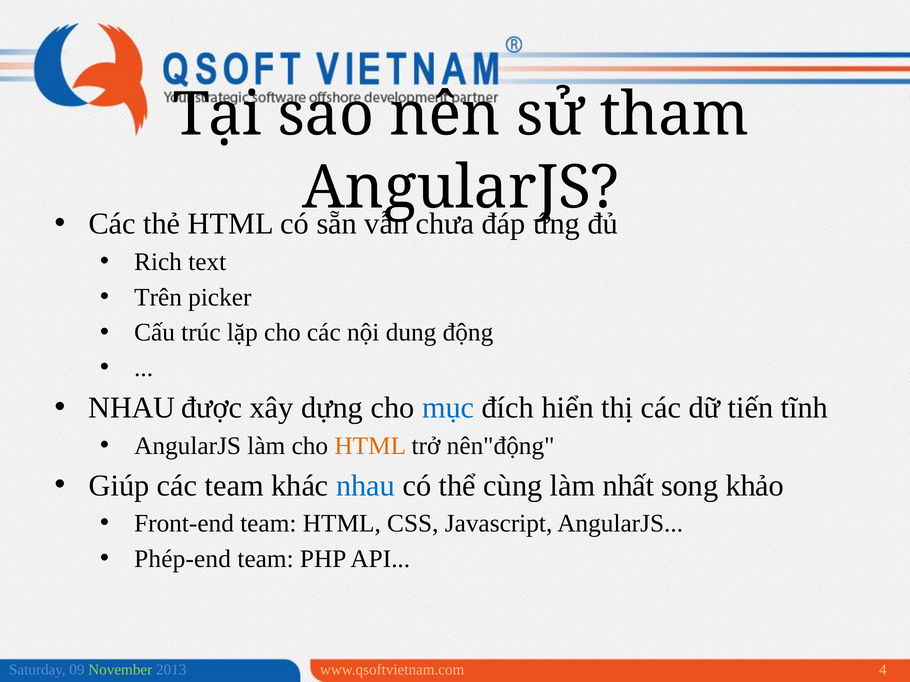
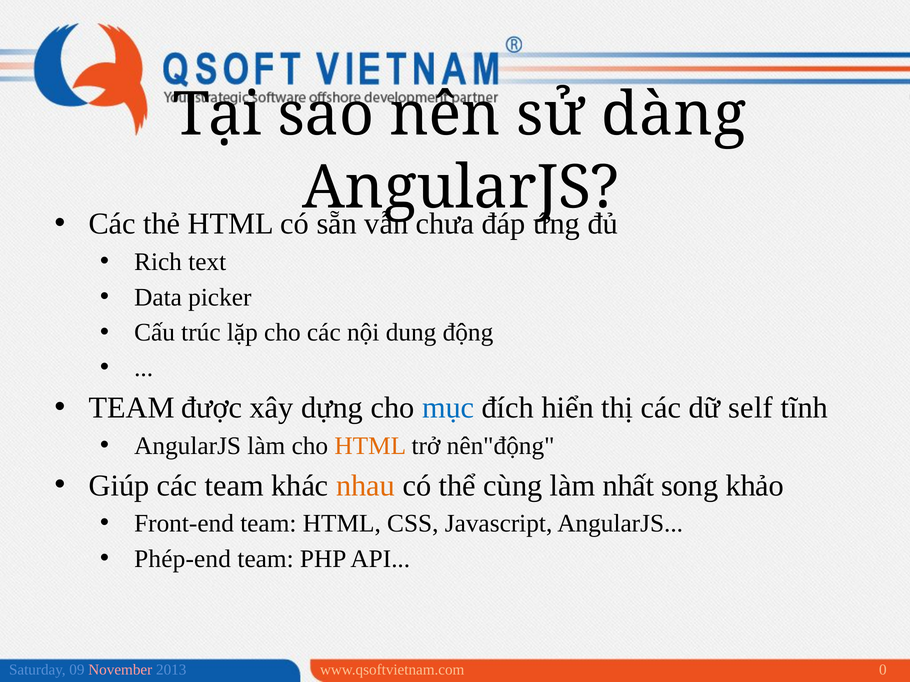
tham: tham -> dàng
Trên: Trên -> Data
NHAU at (132, 408): NHAU -> TEAM
tiến: tiến -> self
nhau at (366, 486) colour: blue -> orange
November colour: light green -> pink
4: 4 -> 0
